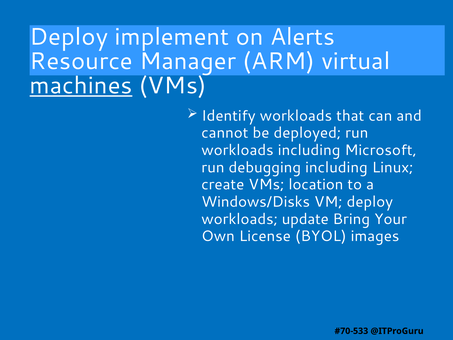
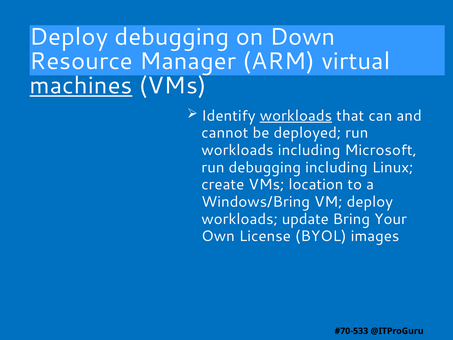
Deploy implement: implement -> debugging
Alerts: Alerts -> Down
workloads at (296, 116) underline: none -> present
Windows/Disks: Windows/Disks -> Windows/Bring
